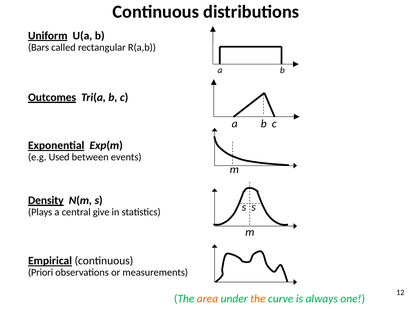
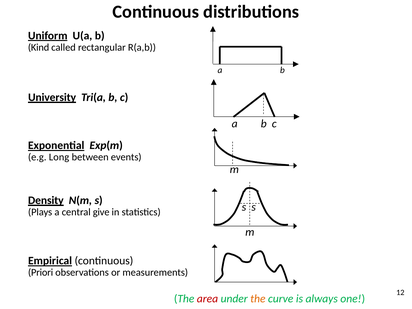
Bars: Bars -> Kind
Outcomes: Outcomes -> University
Used: Used -> Long
area colour: orange -> red
